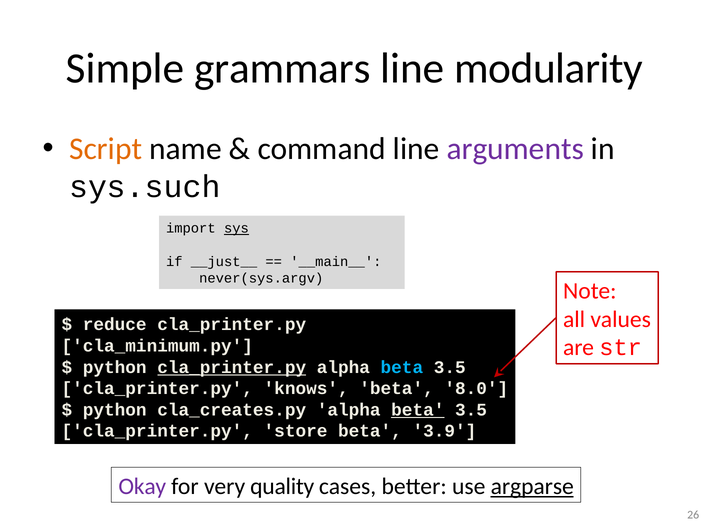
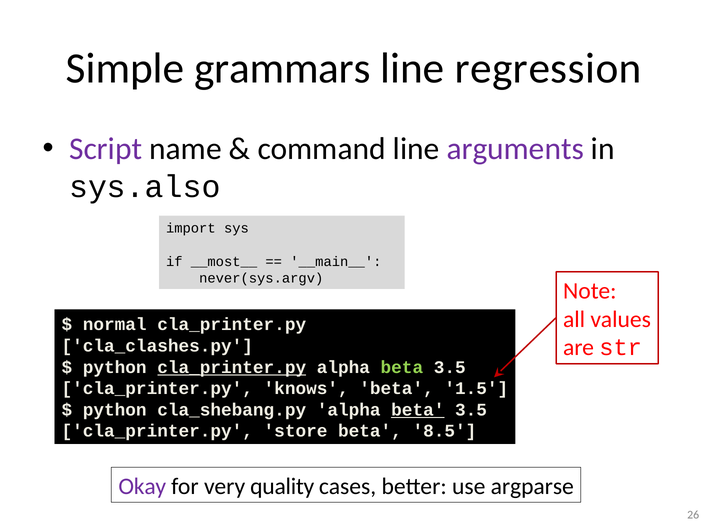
modularity: modularity -> regression
Script colour: orange -> purple
sys.such: sys.such -> sys.also
sys underline: present -> none
__just__: __just__ -> __most__
reduce: reduce -> normal
cla_minimum.py: cla_minimum.py -> cla_clashes.py
beta at (402, 367) colour: light blue -> light green
8.0: 8.0 -> 1.5
cla_creates.py: cla_creates.py -> cla_shebang.py
3.9: 3.9 -> 8.5
argparse underline: present -> none
